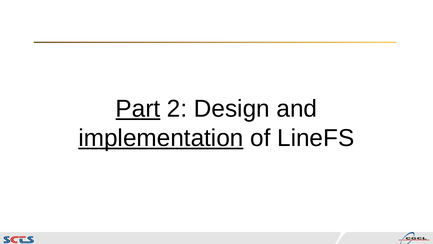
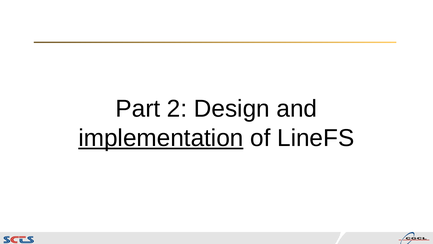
Part underline: present -> none
